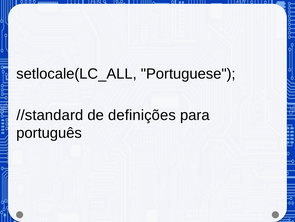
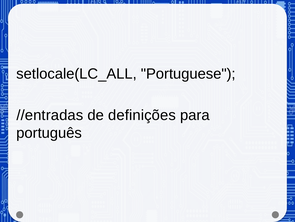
//standard: //standard -> //entradas
